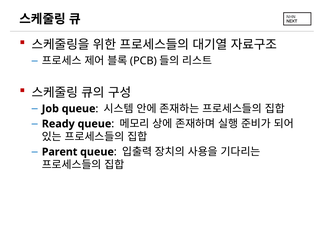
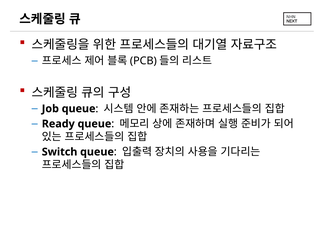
Parent: Parent -> Switch
